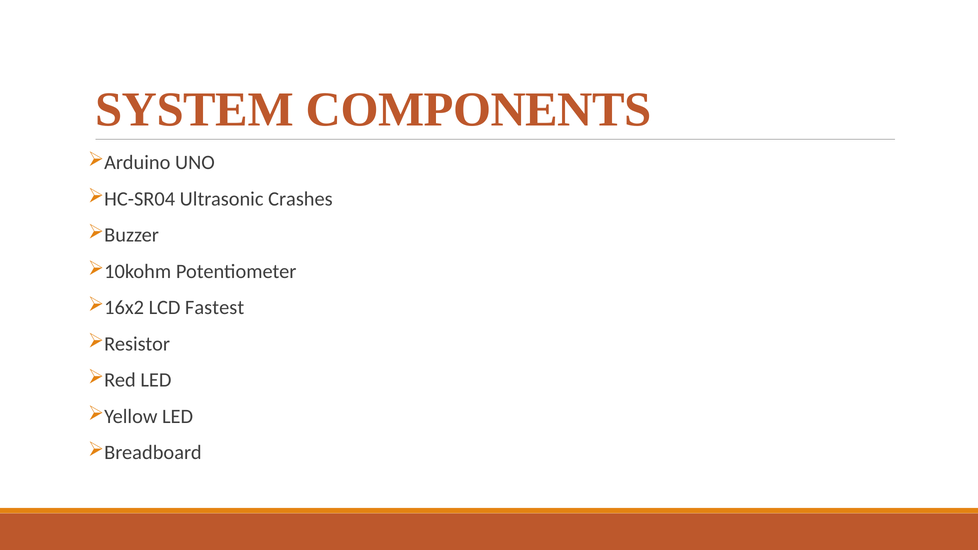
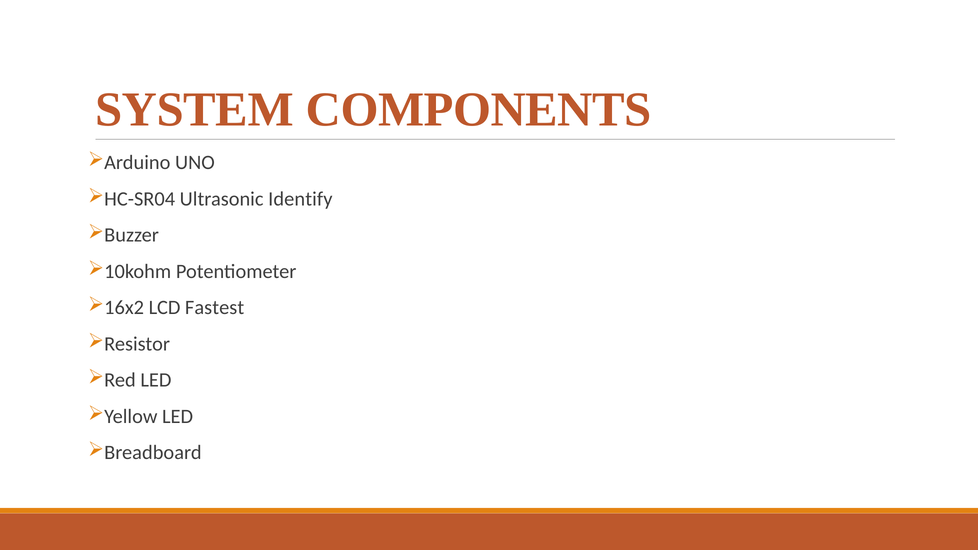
Crashes: Crashes -> Identify
